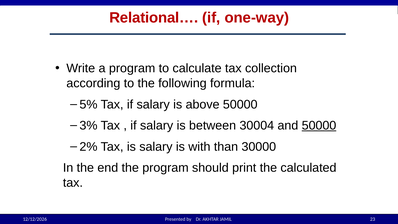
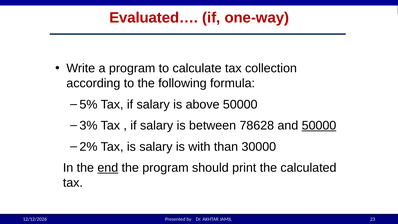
Relational…: Relational… -> Evaluated…
30004: 30004 -> 78628
end underline: none -> present
